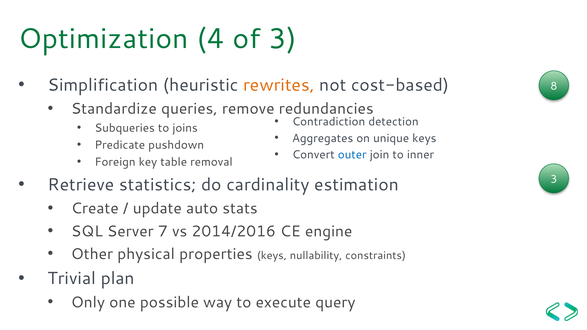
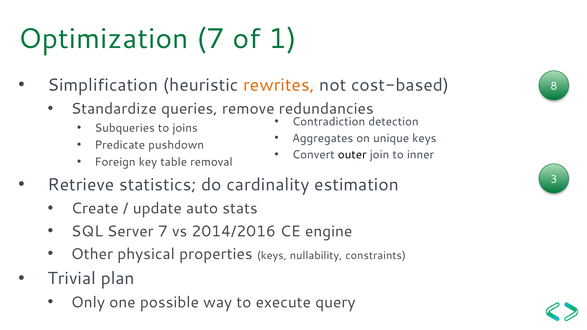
Optimization 4: 4 -> 7
of 3: 3 -> 1
outer colour: blue -> black
